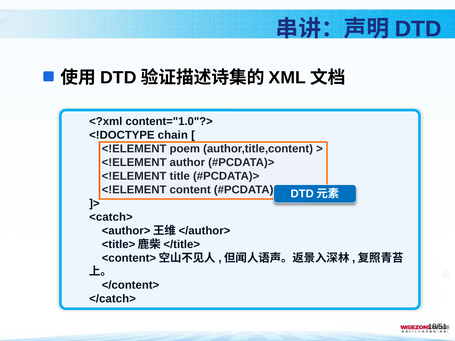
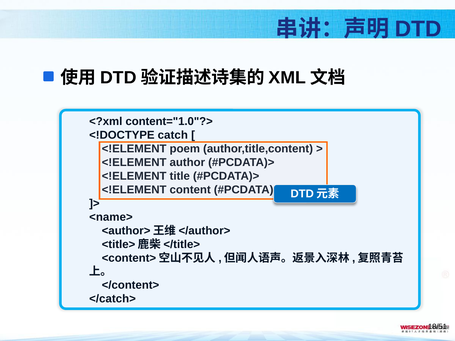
chain: chain -> catch
<catch>: <catch> -> <name>
